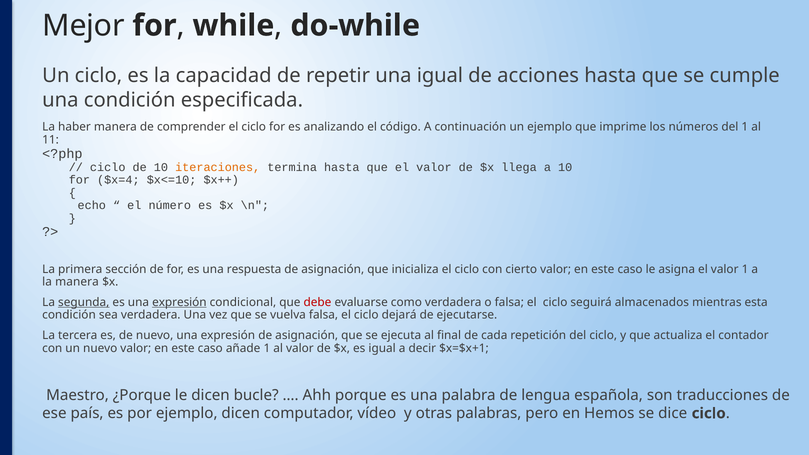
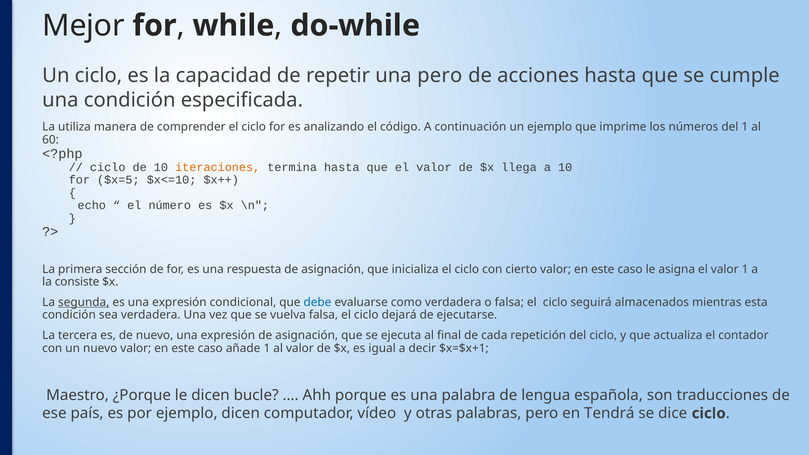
una igual: igual -> pero
haber: haber -> utiliza
11: 11 -> 60
$x=4: $x=4 -> $x=5
la manera: manera -> consiste
expresión at (179, 302) underline: present -> none
debe colour: red -> blue
Hemos: Hemos -> Tendrá
